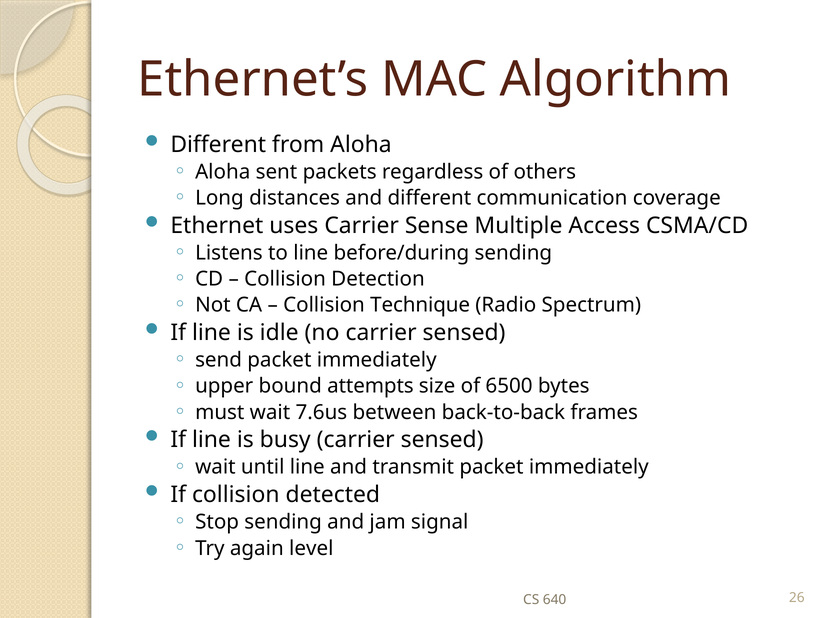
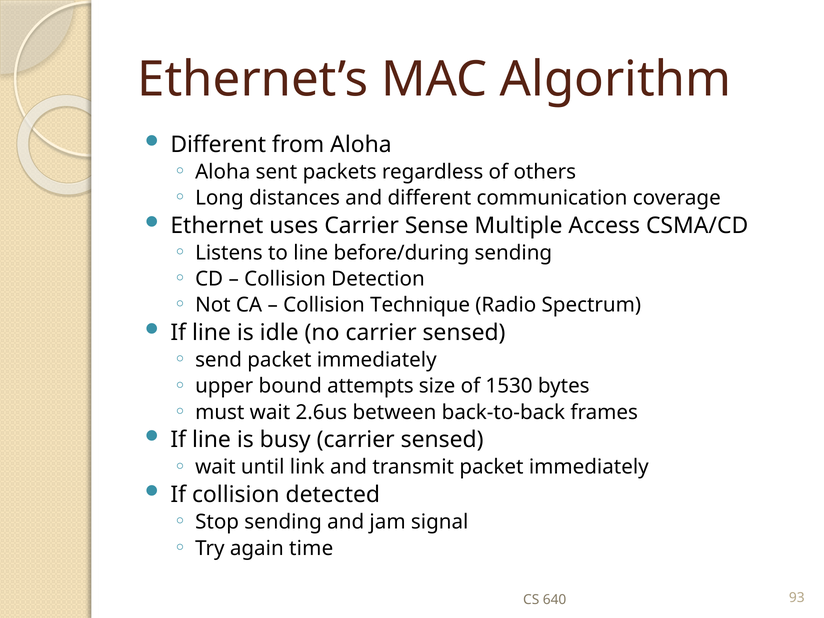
6500: 6500 -> 1530
7.6us: 7.6us -> 2.6us
until line: line -> link
level: level -> time
26: 26 -> 93
